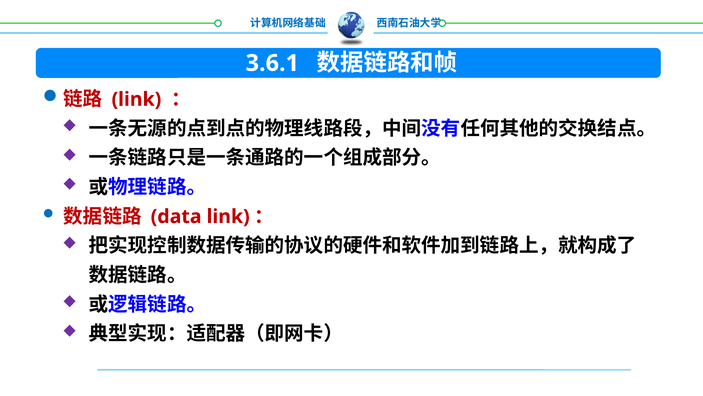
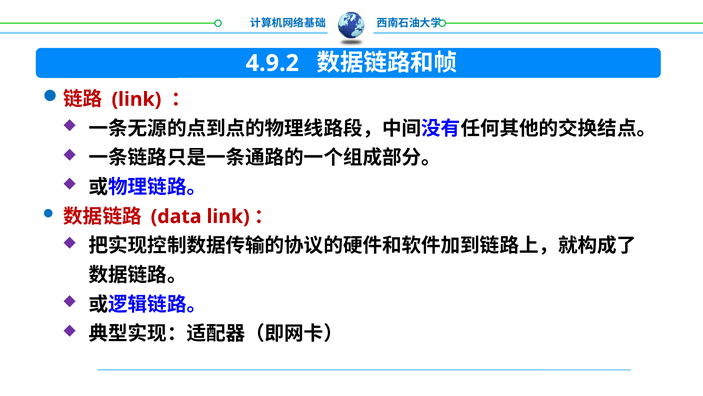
3.6.1: 3.6.1 -> 4.9.2
